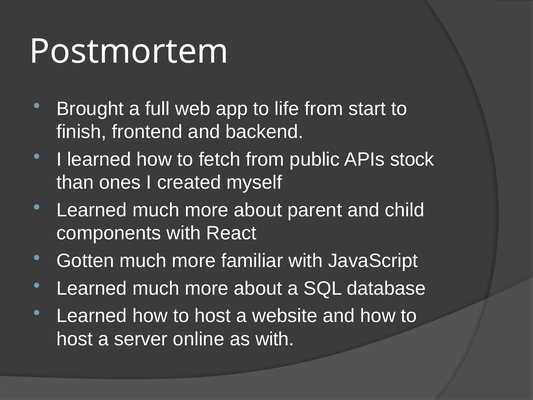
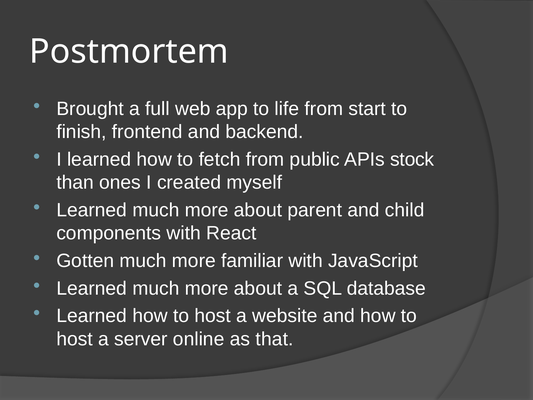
as with: with -> that
